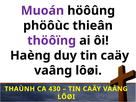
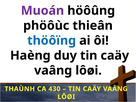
thöôïng colour: purple -> blue
